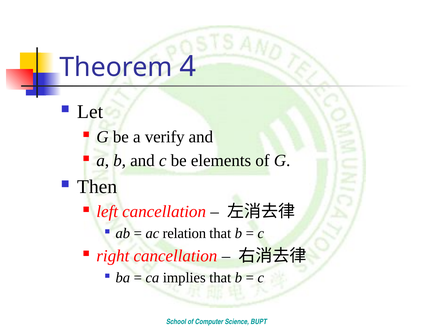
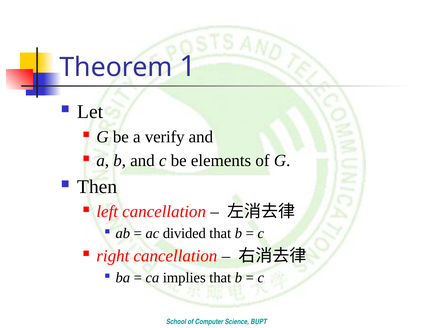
4: 4 -> 1
relation: relation -> divided
